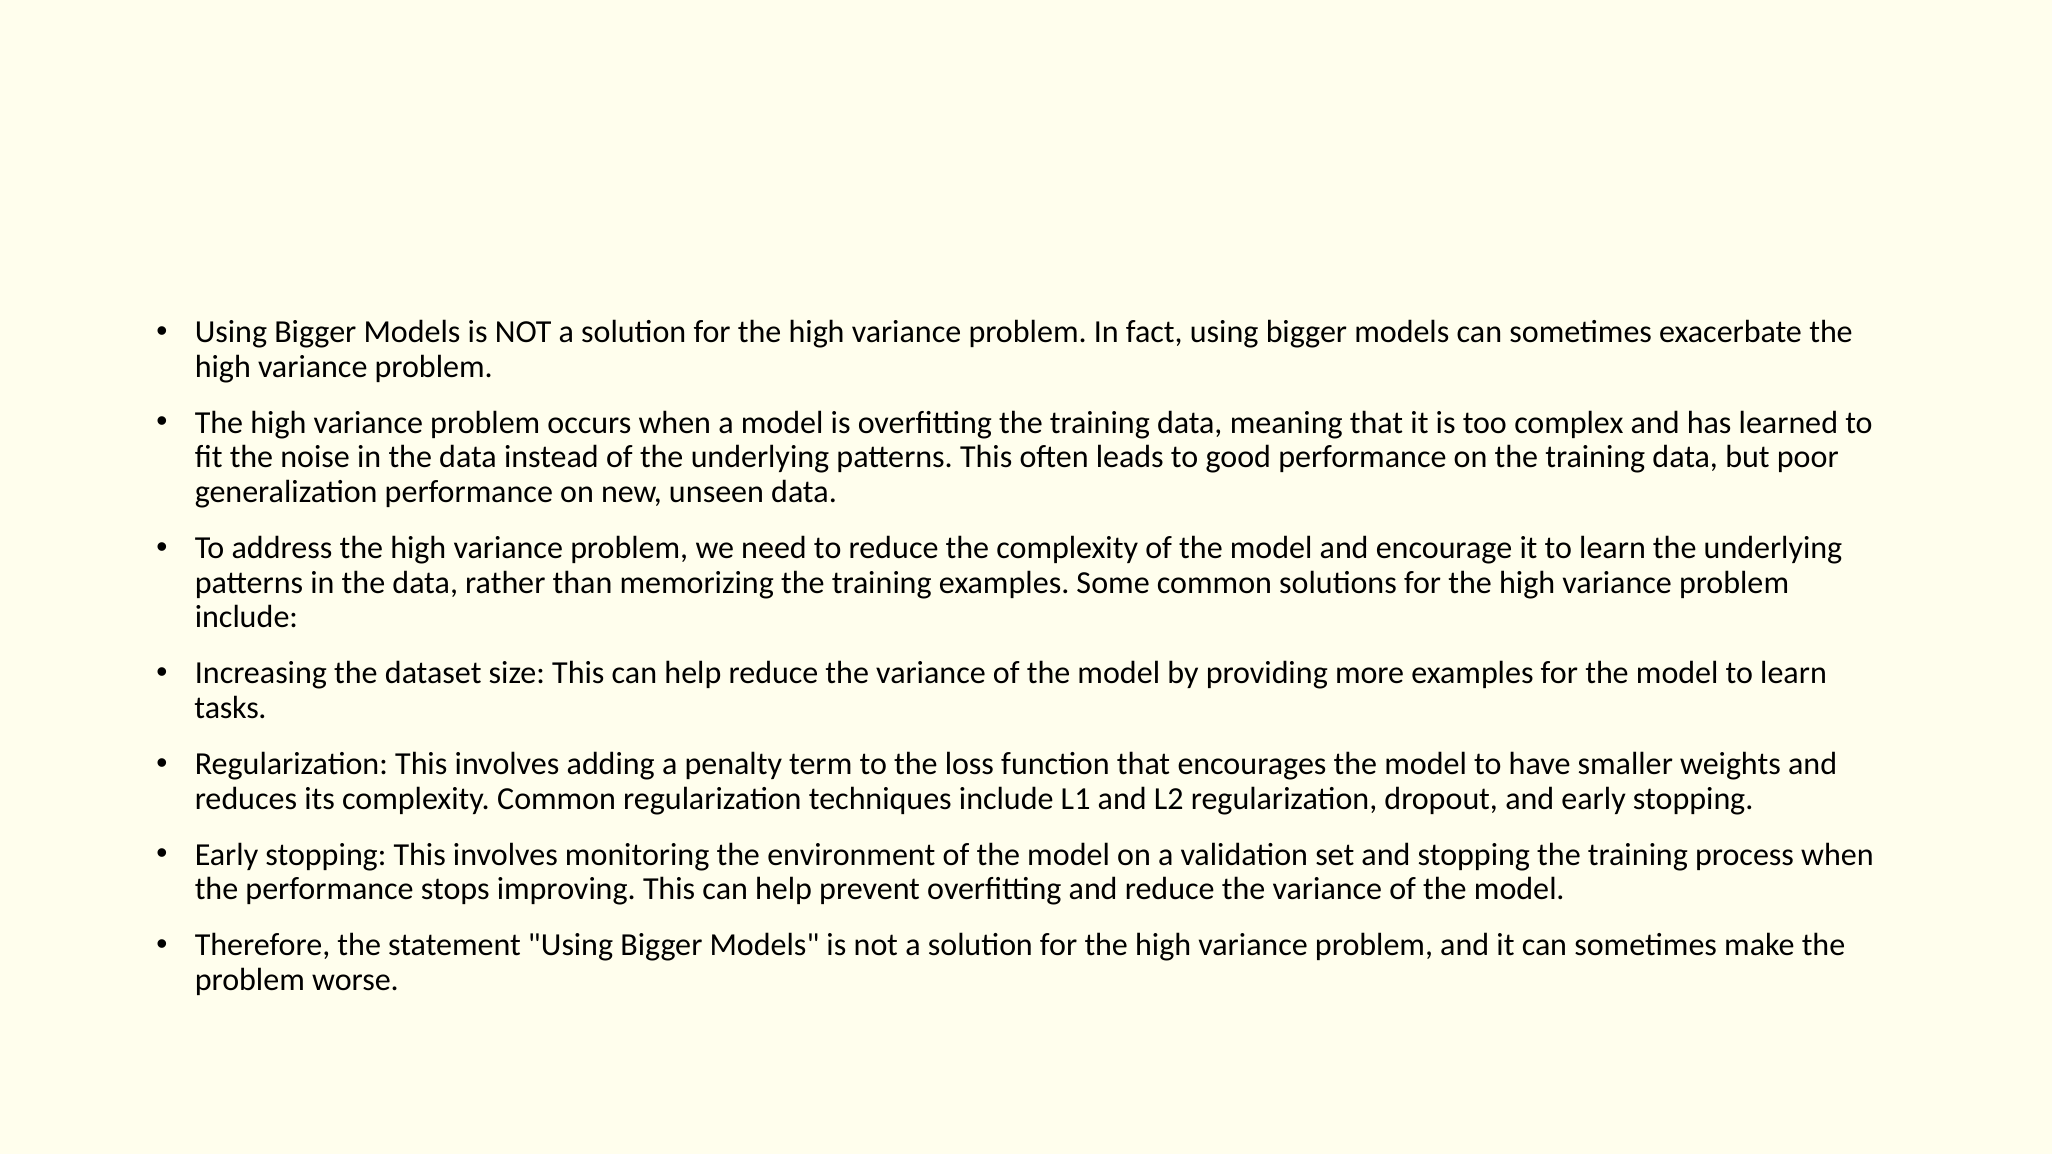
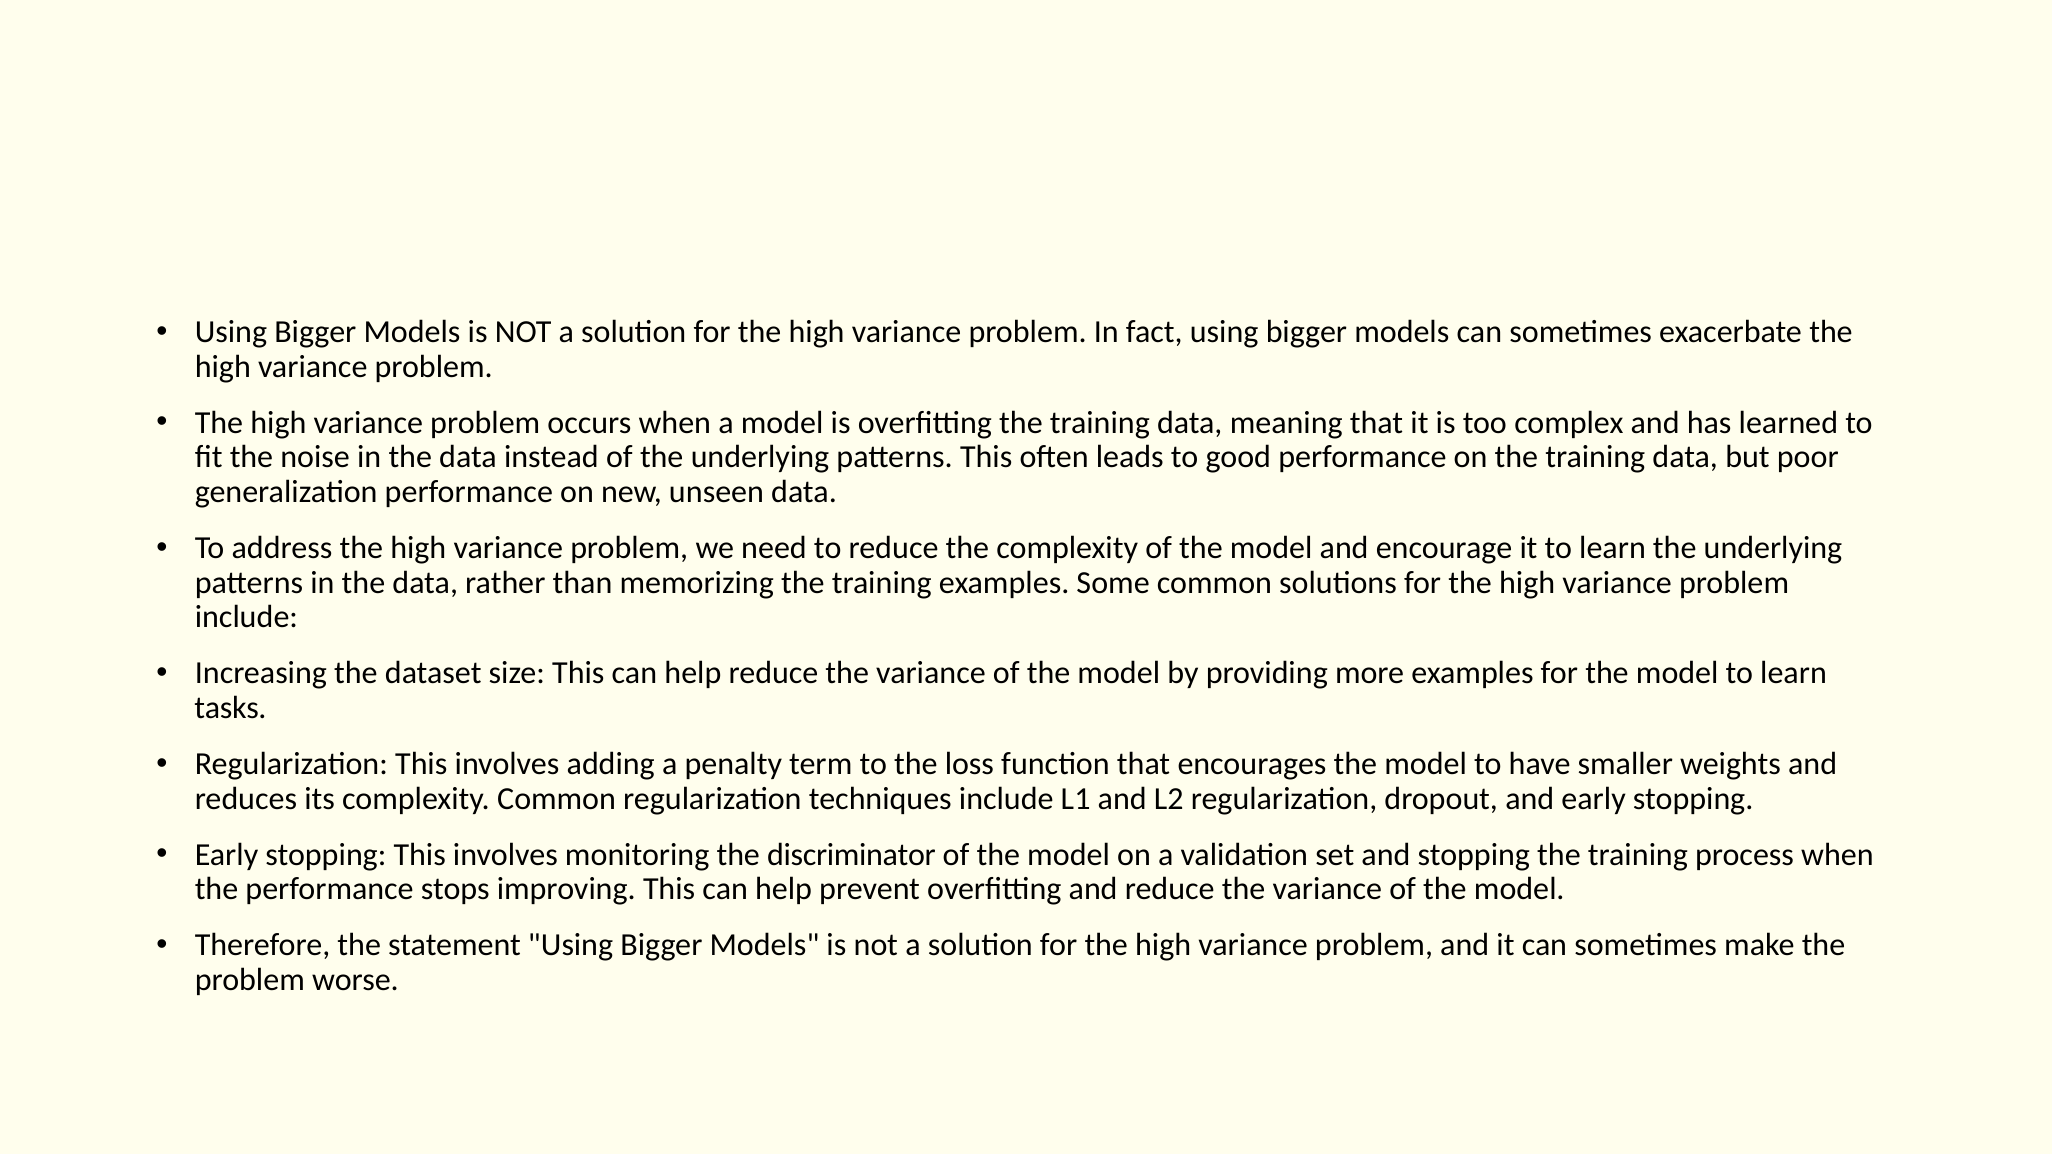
environment: environment -> discriminator
